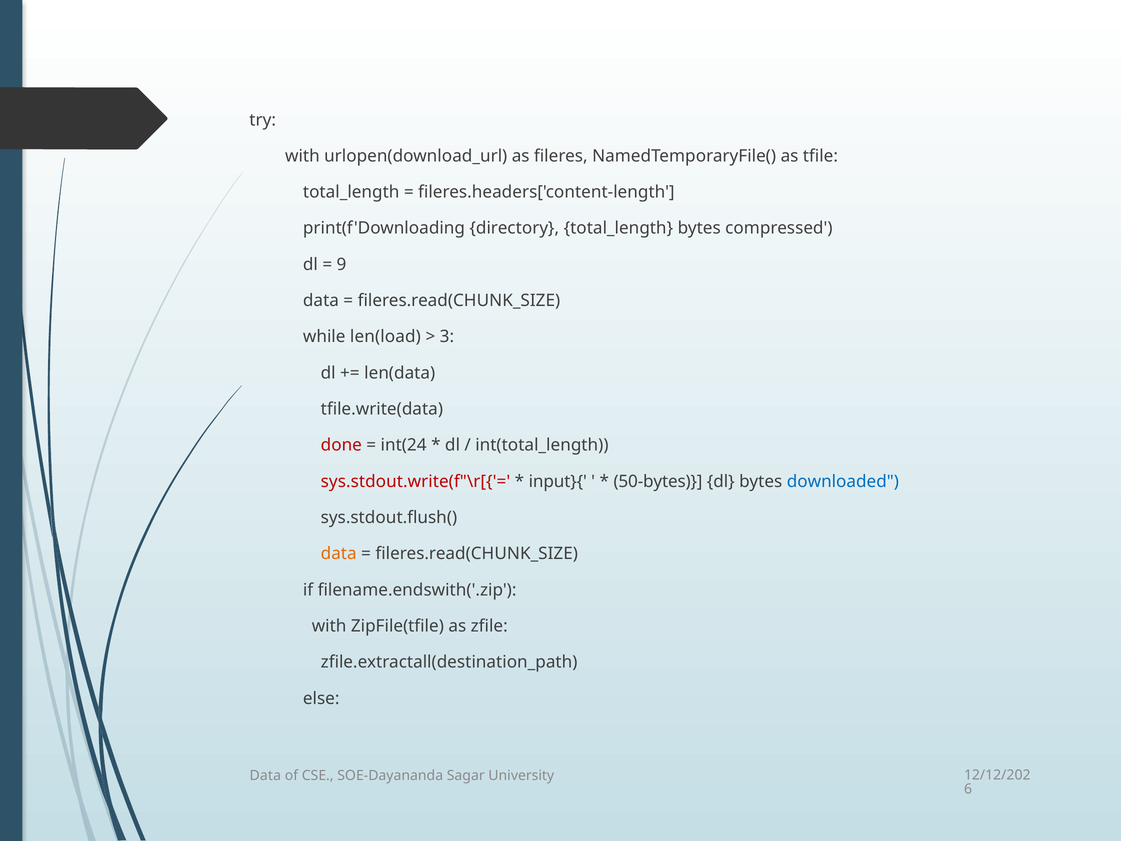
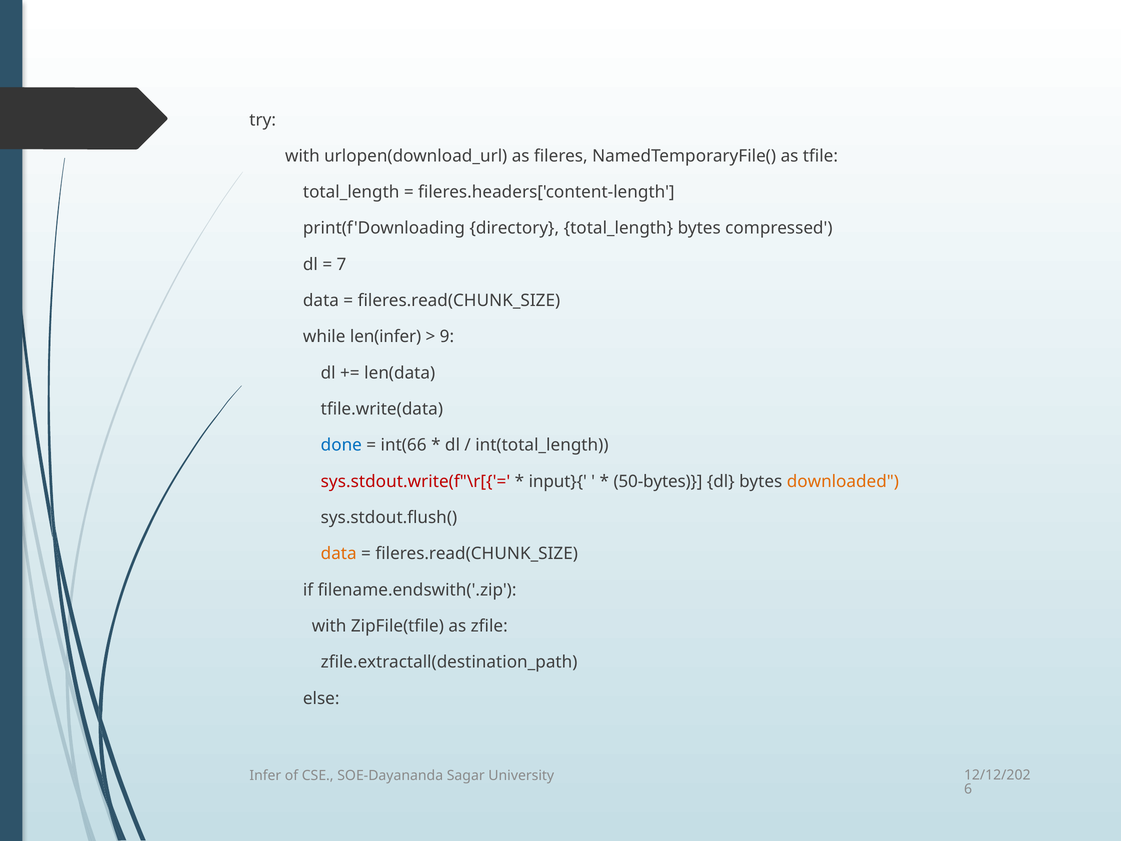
9: 9 -> 7
len(load: len(load -> len(infer
3: 3 -> 9
done colour: red -> blue
int(24: int(24 -> int(66
downloaded colour: blue -> orange
Data at (265, 776): Data -> Infer
